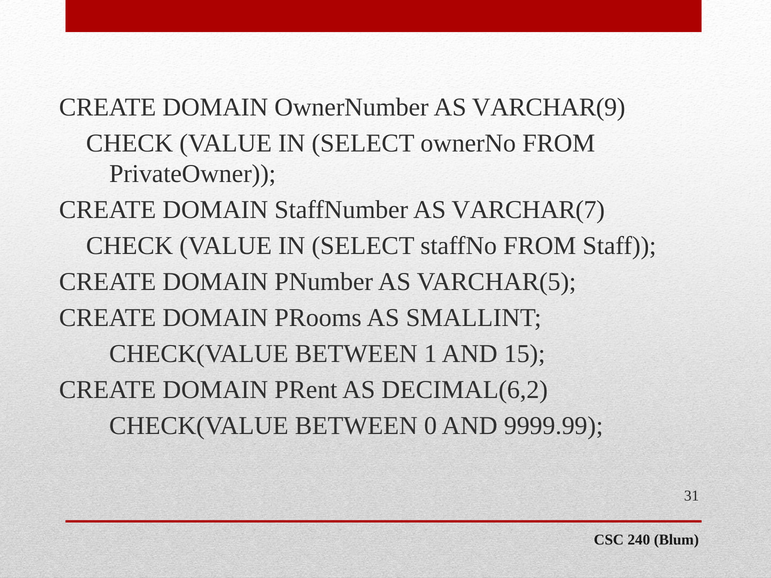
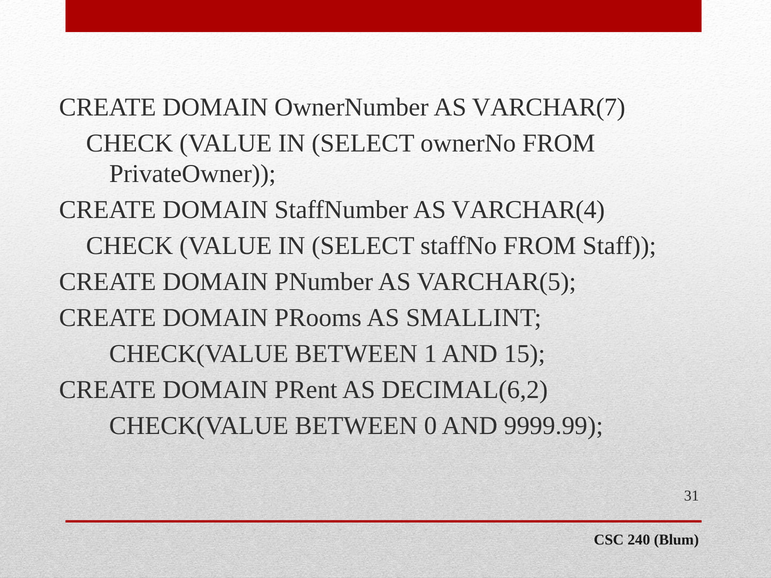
VARCHAR(9: VARCHAR(9 -> VARCHAR(7
VARCHAR(7: VARCHAR(7 -> VARCHAR(4
